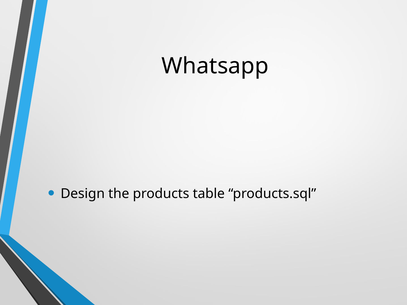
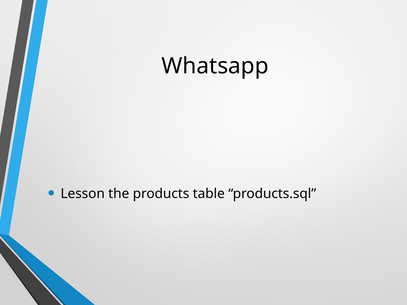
Design: Design -> Lesson
